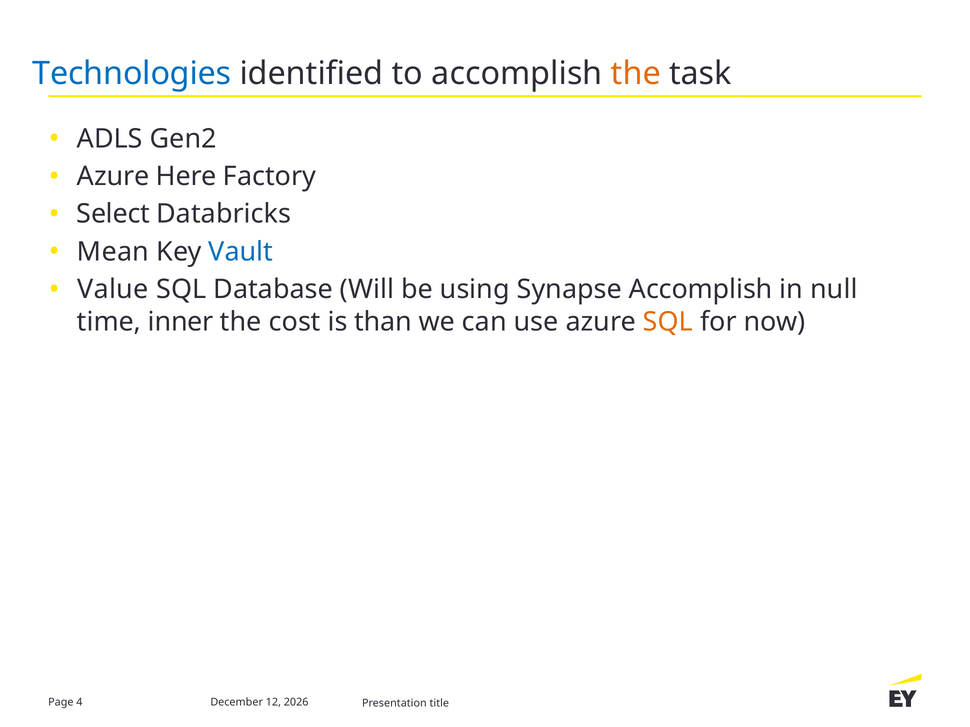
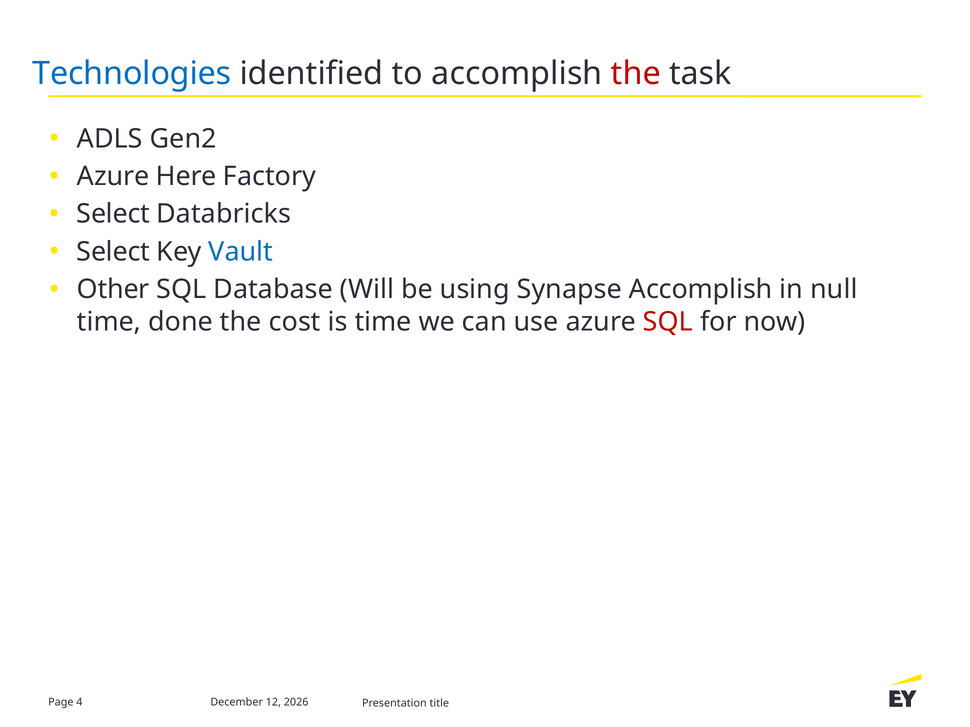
the at (636, 74) colour: orange -> red
Mean at (113, 252): Mean -> Select
Value: Value -> Other
inner: inner -> done
is than: than -> time
SQL at (668, 322) colour: orange -> red
